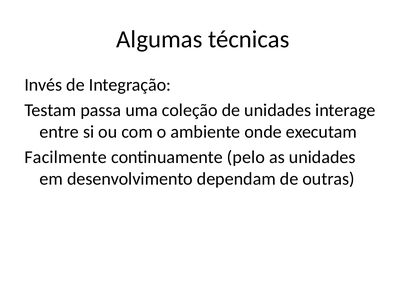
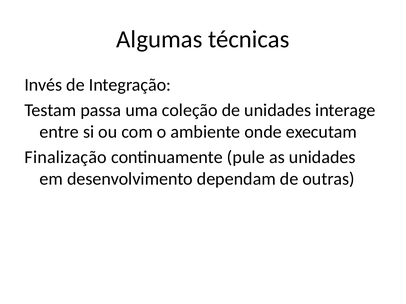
Facilmente: Facilmente -> Finalização
pelo: pelo -> pule
